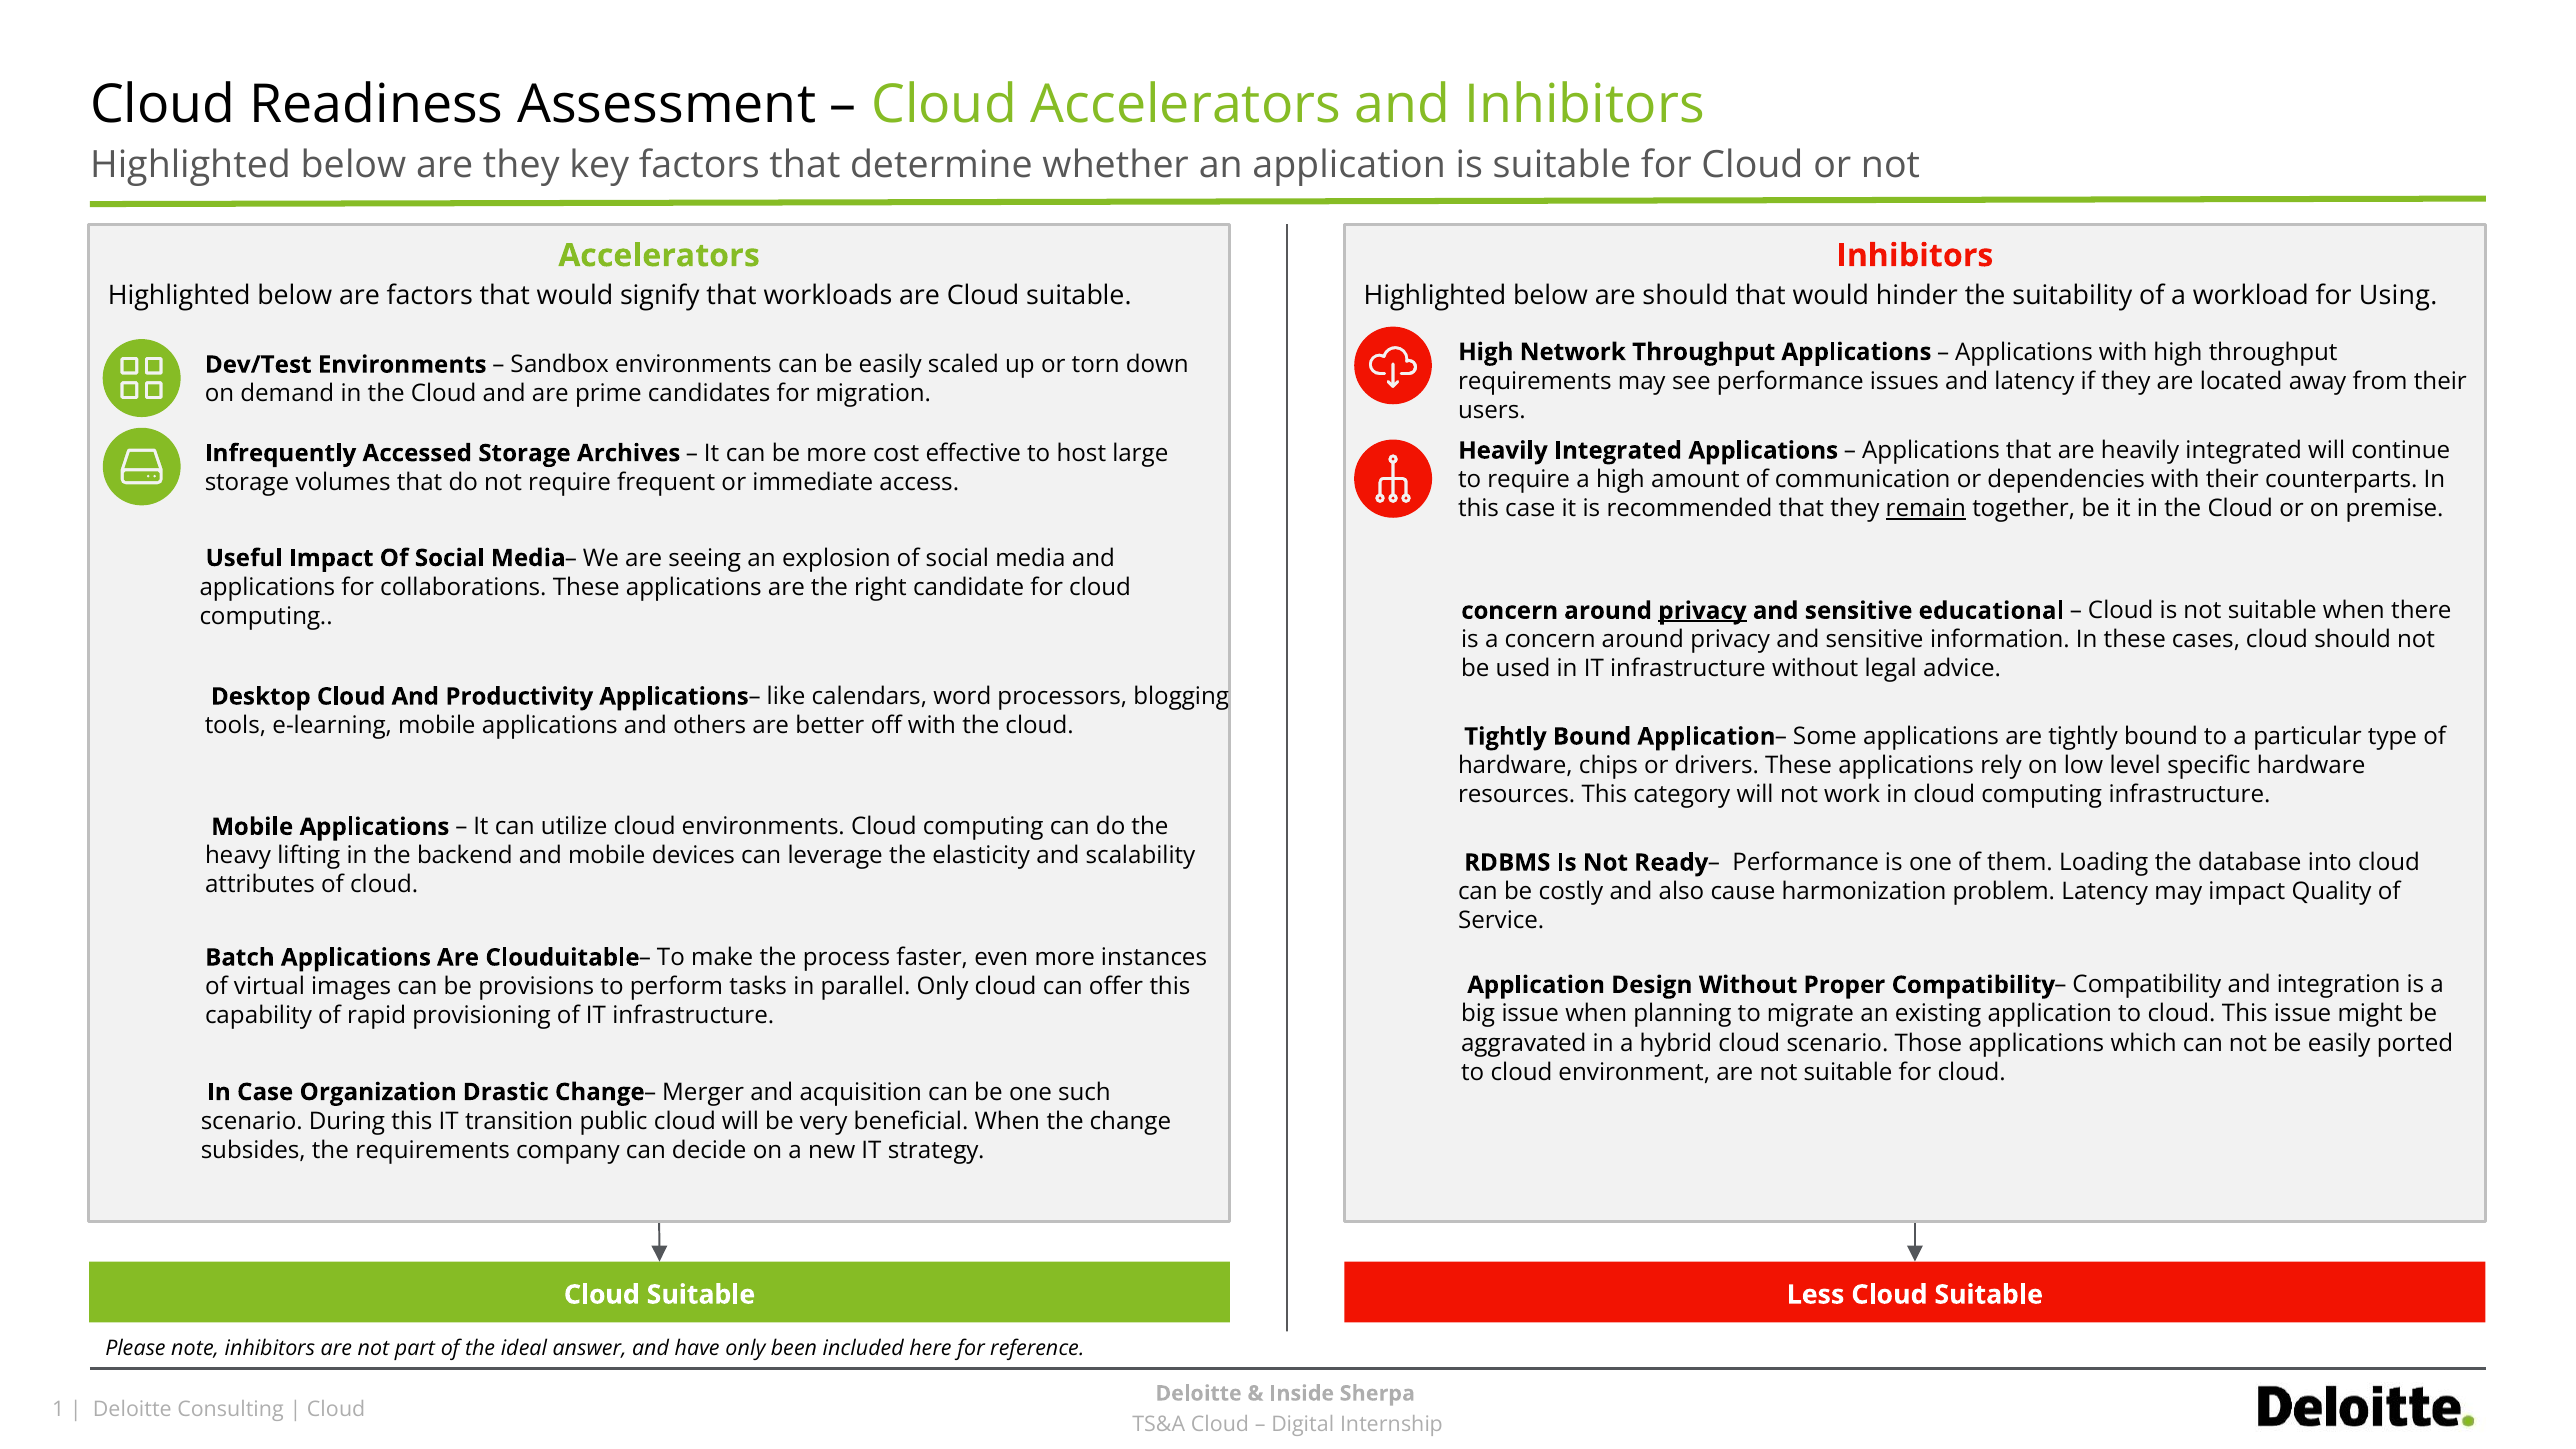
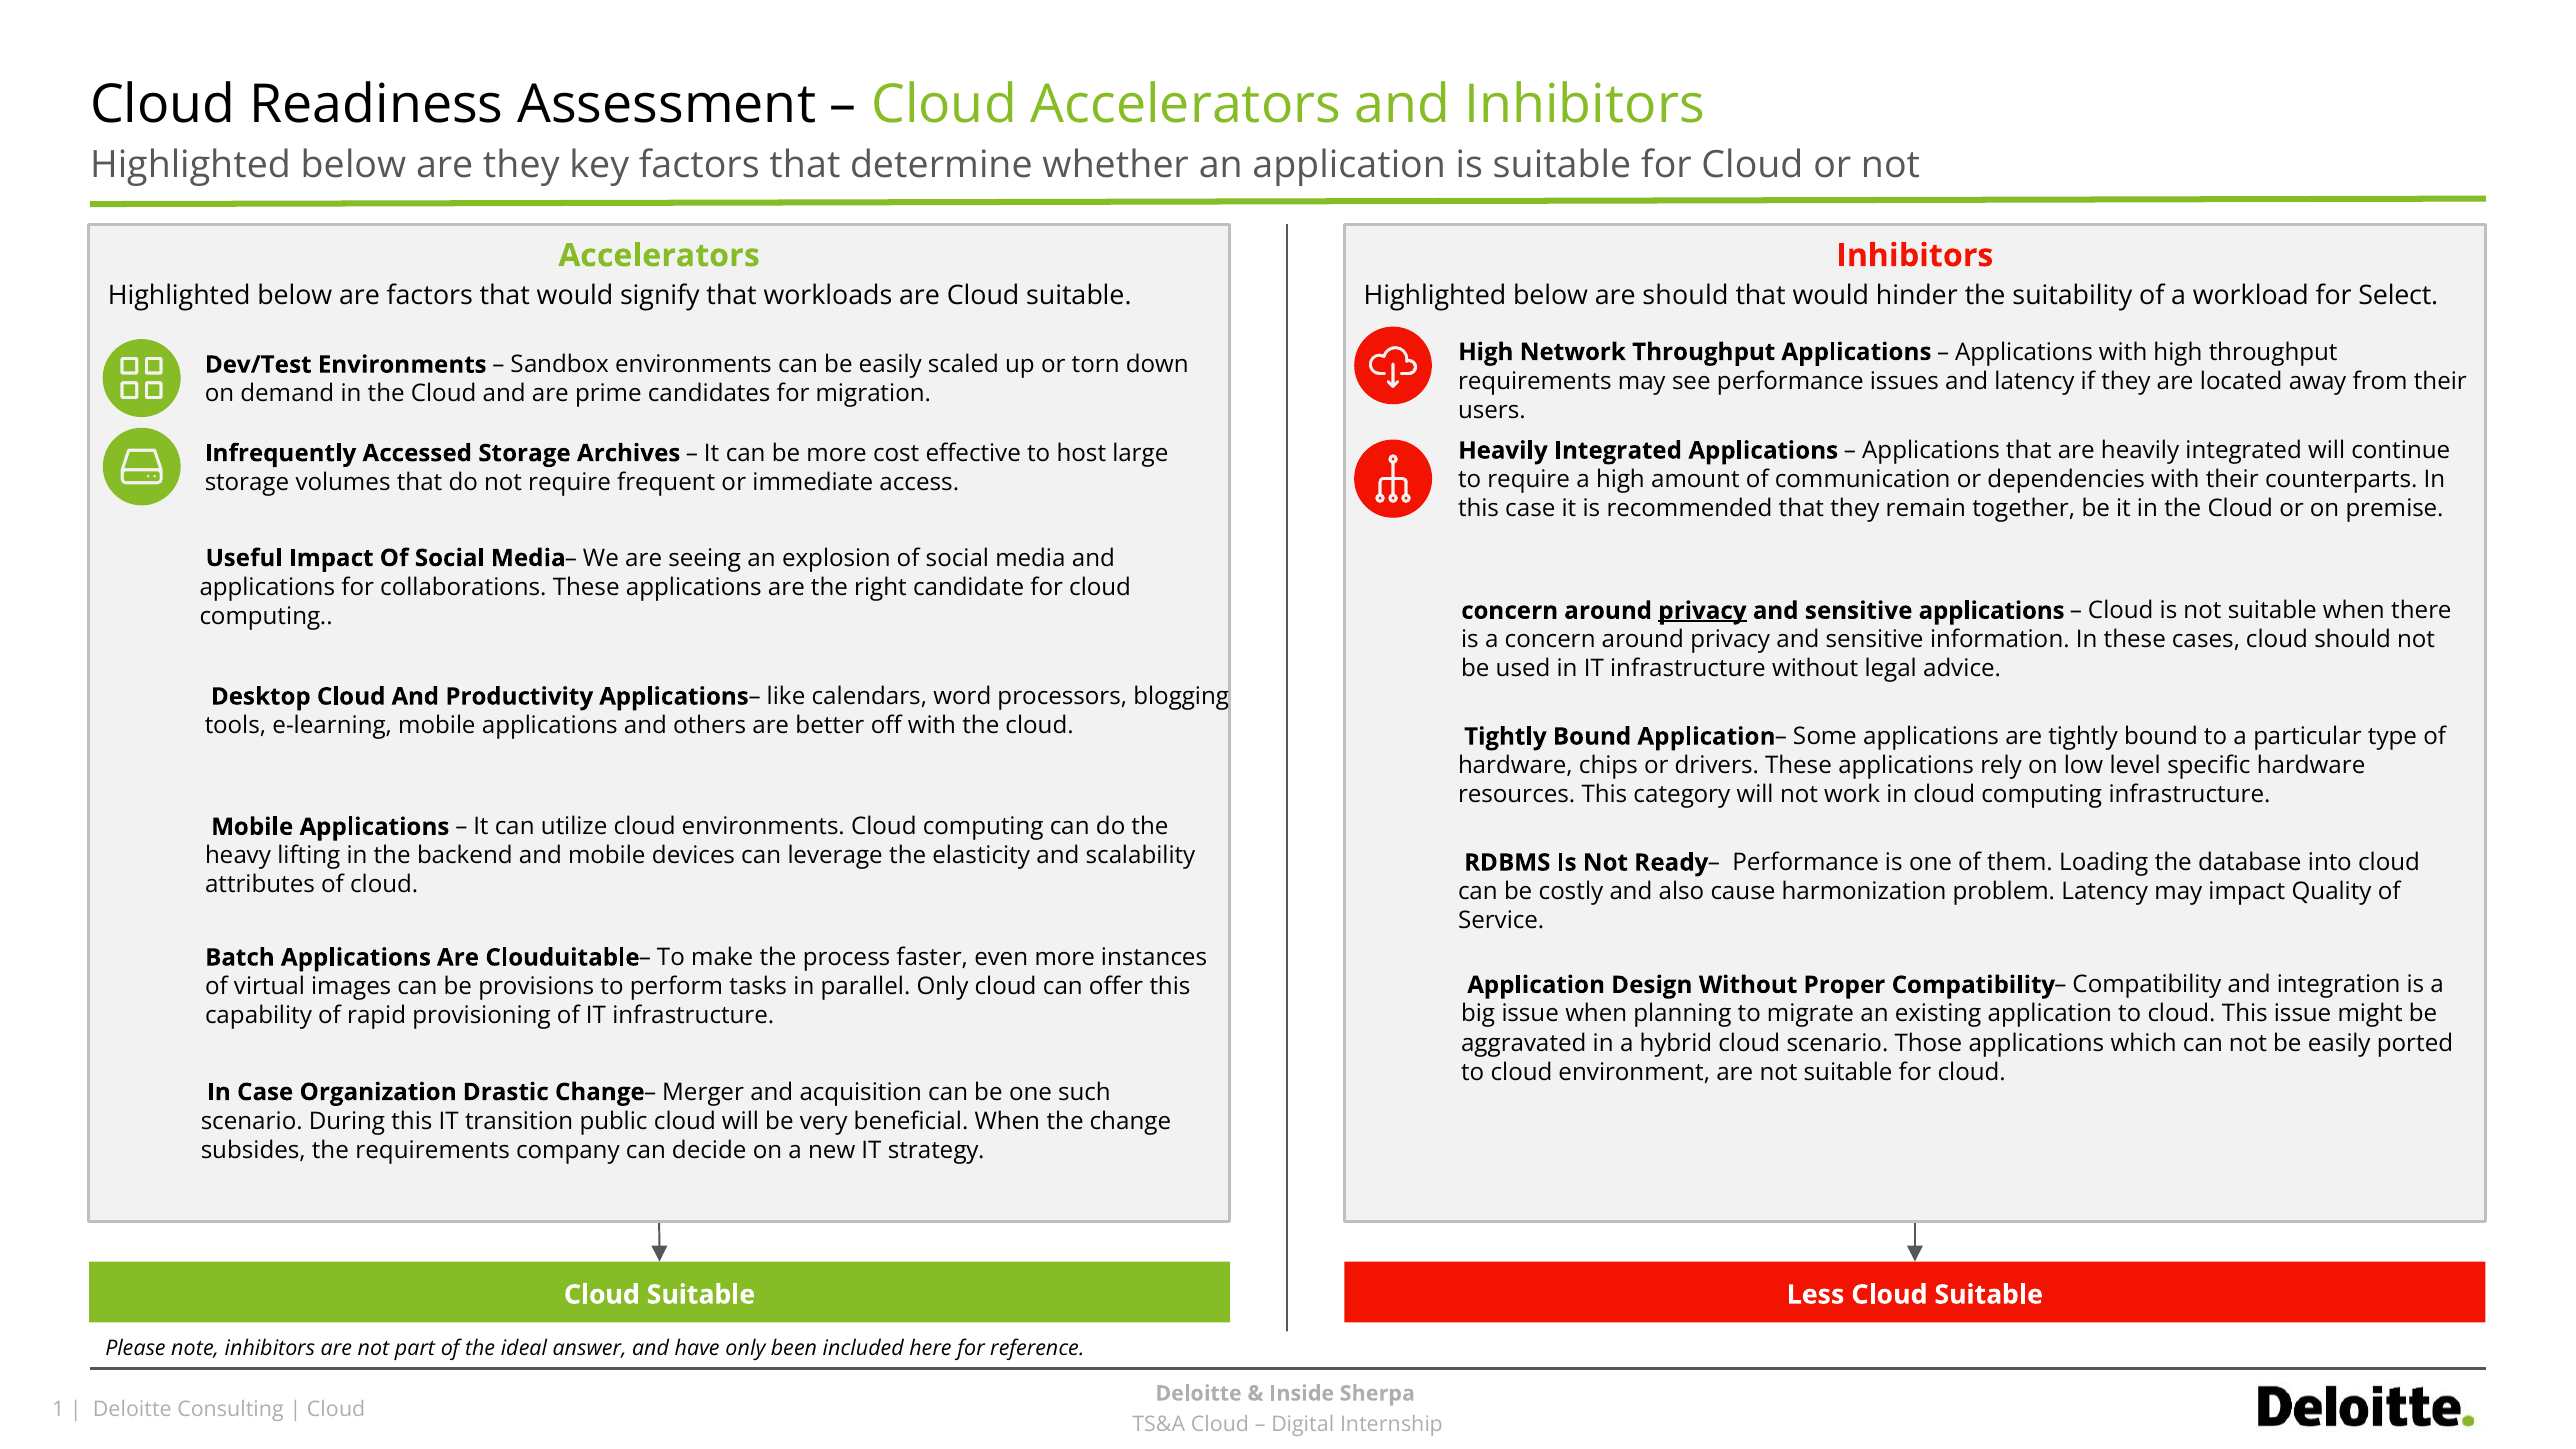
Using: Using -> Select
remain underline: present -> none
sensitive educational: educational -> applications
